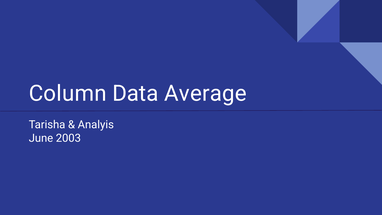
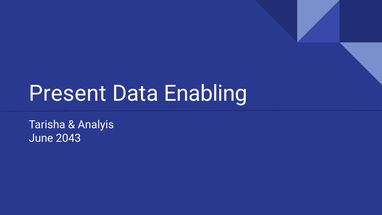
Column: Column -> Present
Average: Average -> Enabling
2003: 2003 -> 2043
